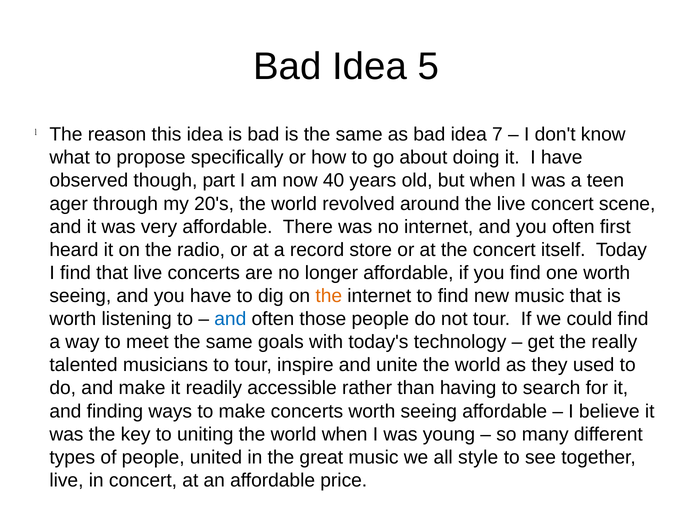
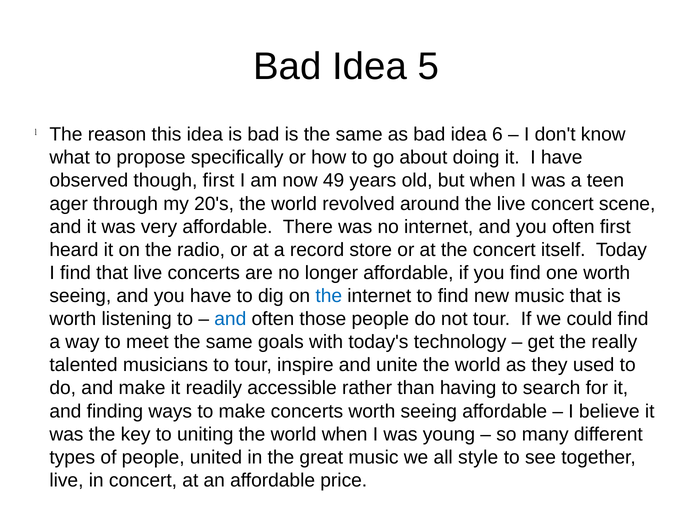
7: 7 -> 6
though part: part -> first
40: 40 -> 49
the at (329, 296) colour: orange -> blue
